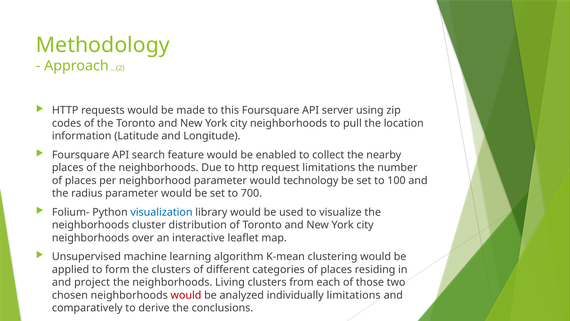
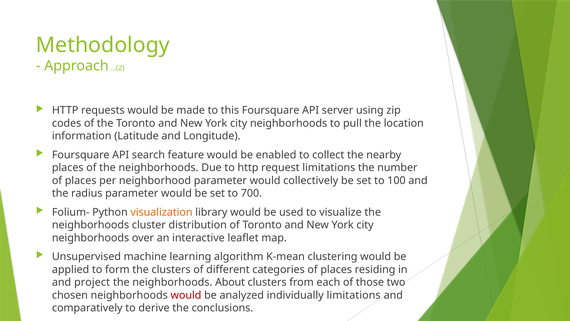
technology: technology -> collectively
visualization colour: blue -> orange
Living: Living -> About
